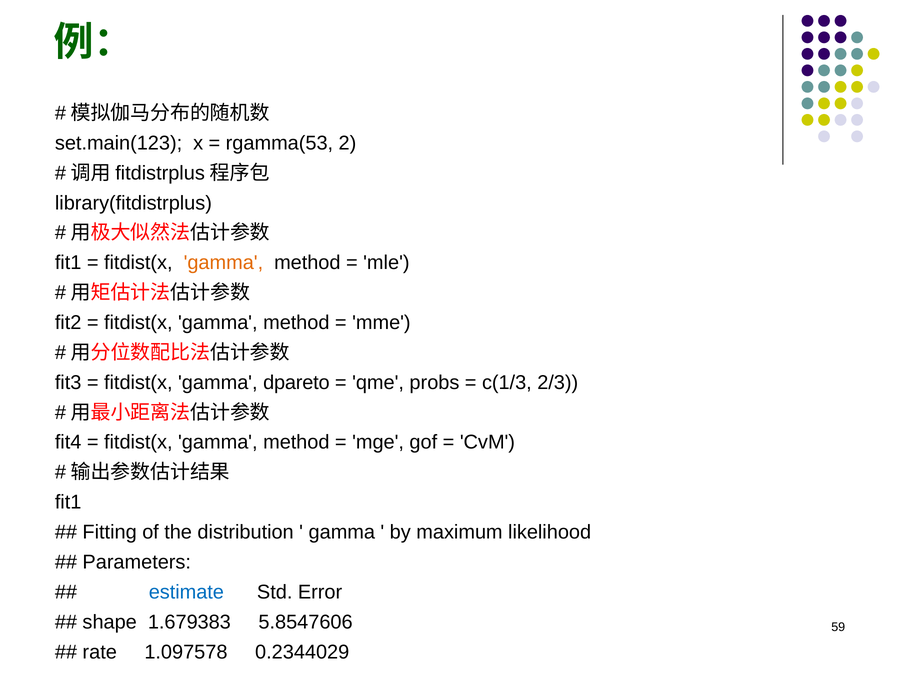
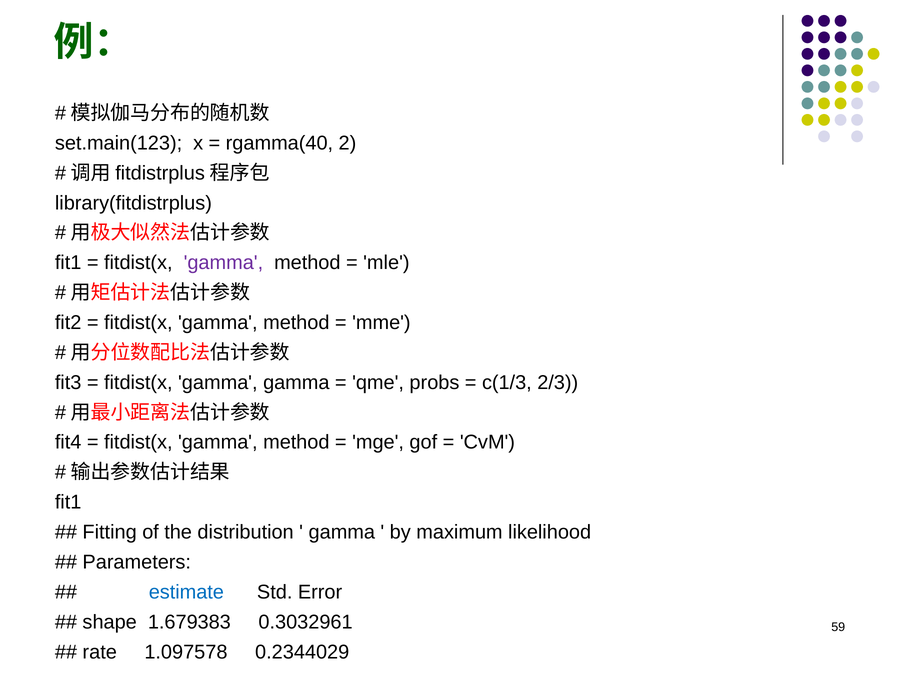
rgamma(53: rgamma(53 -> rgamma(40
gamma at (223, 263) colour: orange -> purple
gamma dpareto: dpareto -> gamma
5.8547606: 5.8547606 -> 0.3032961
